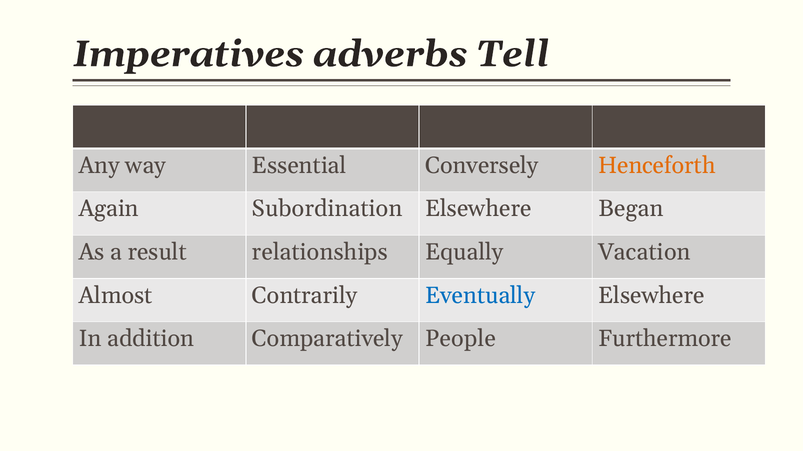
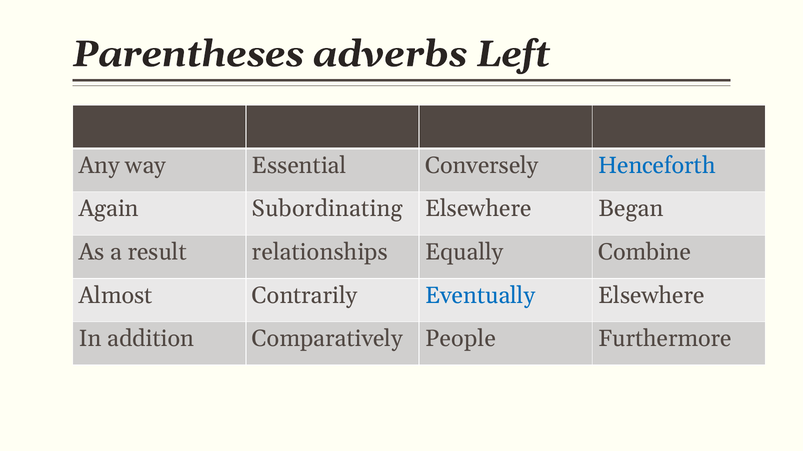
Imperatives: Imperatives -> Parentheses
Tell: Tell -> Left
Henceforth colour: orange -> blue
Subordination: Subordination -> Subordinating
Vacation: Vacation -> Combine
